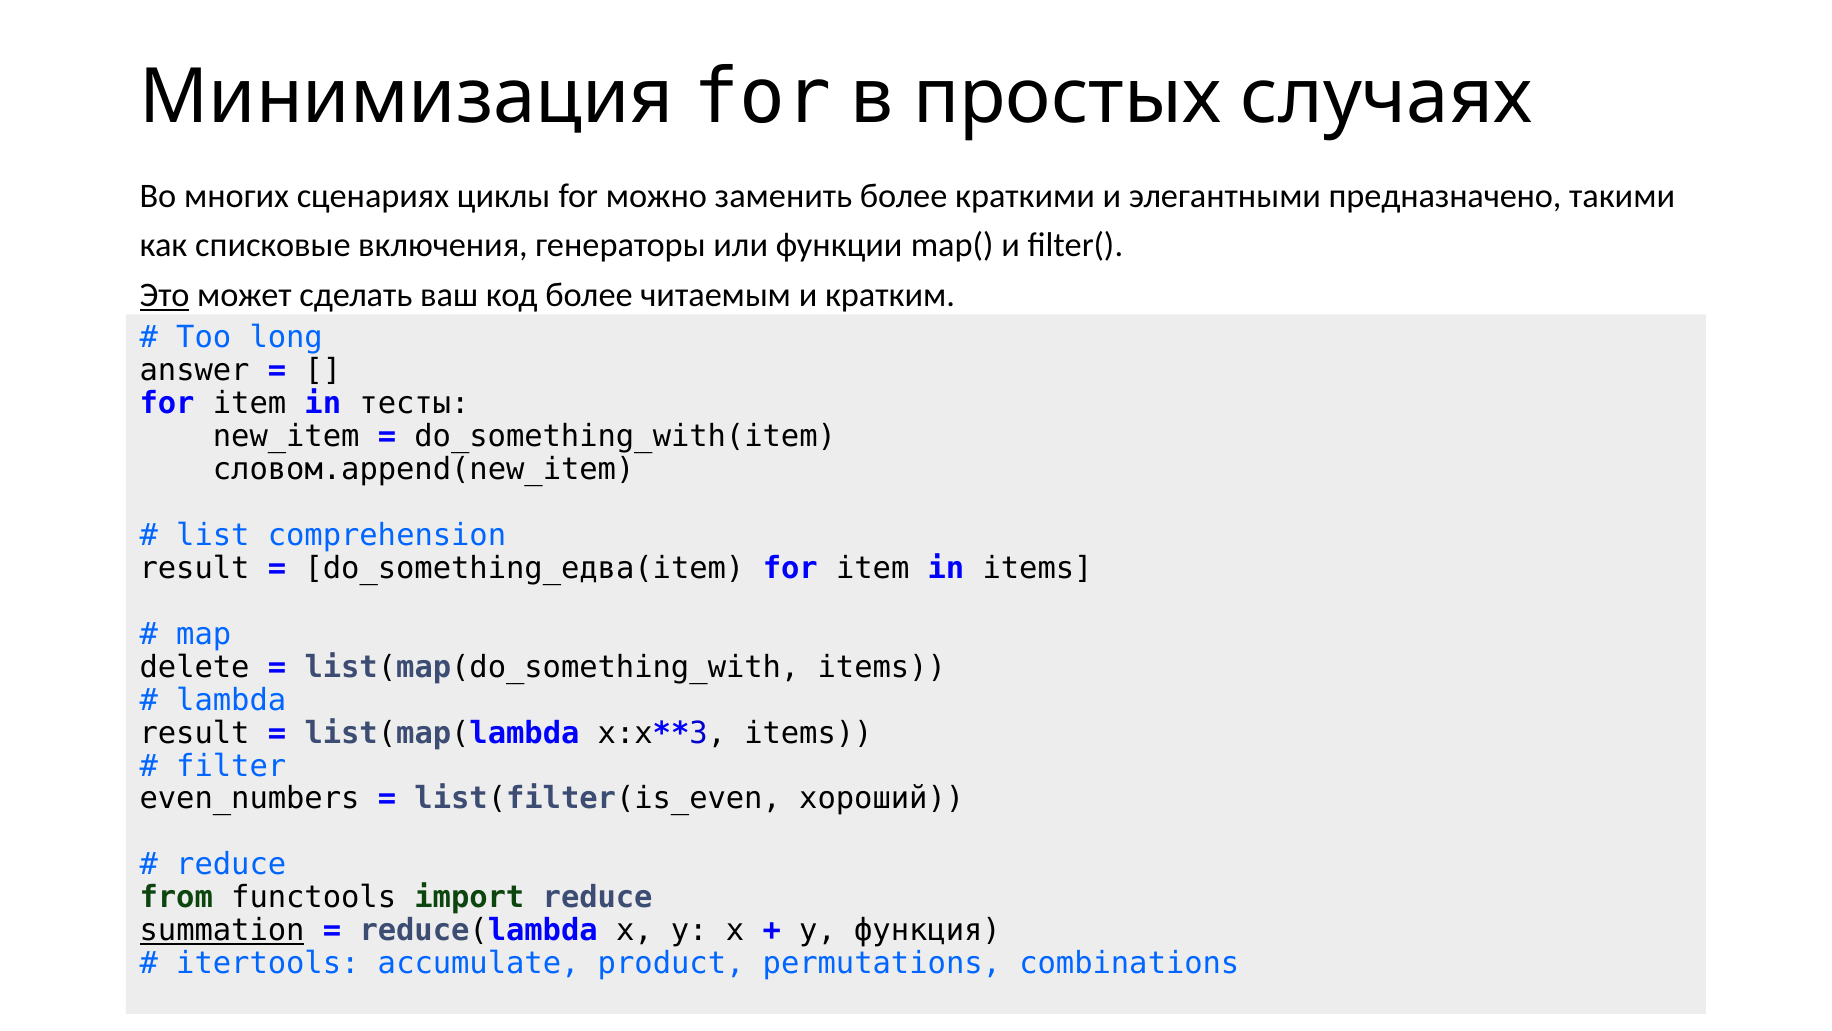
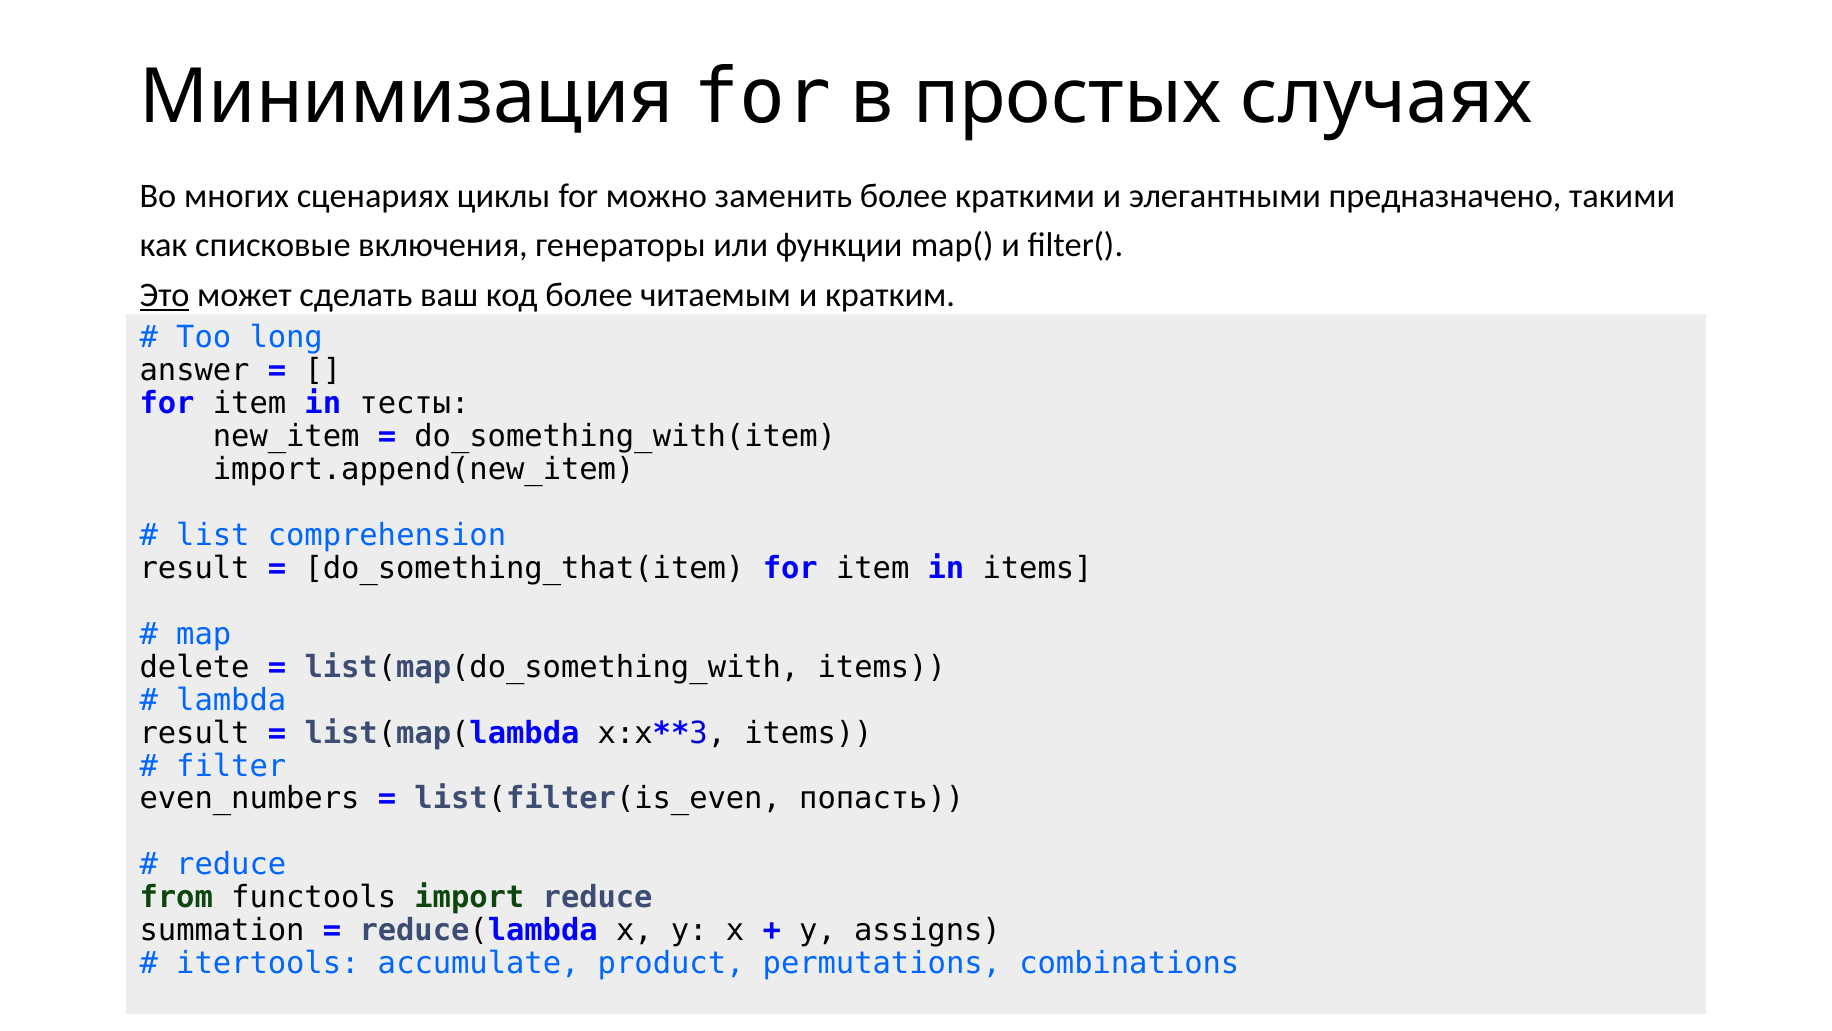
словом.append(new_item: словом.append(new_item -> import.append(new_item
do_something_едва(item: do_something_едва(item -> do_something_that(item
хороший: хороший -> попасть
summation underline: present -> none
функция: функция -> assigns
